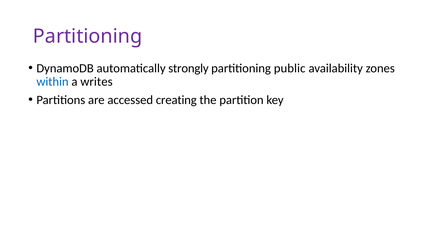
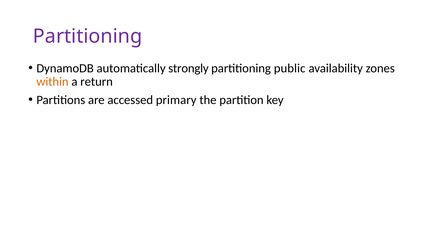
within colour: blue -> orange
writes: writes -> return
creating: creating -> primary
